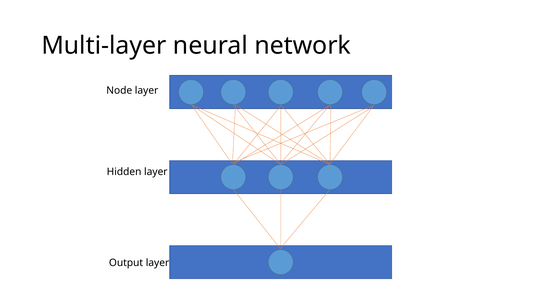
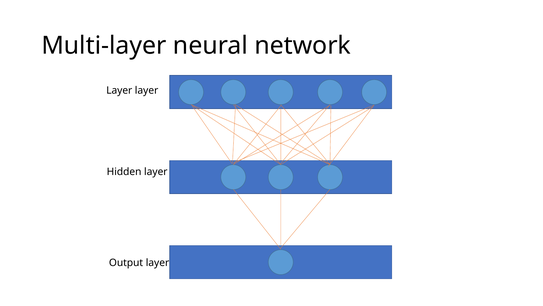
Node at (119, 90): Node -> Layer
